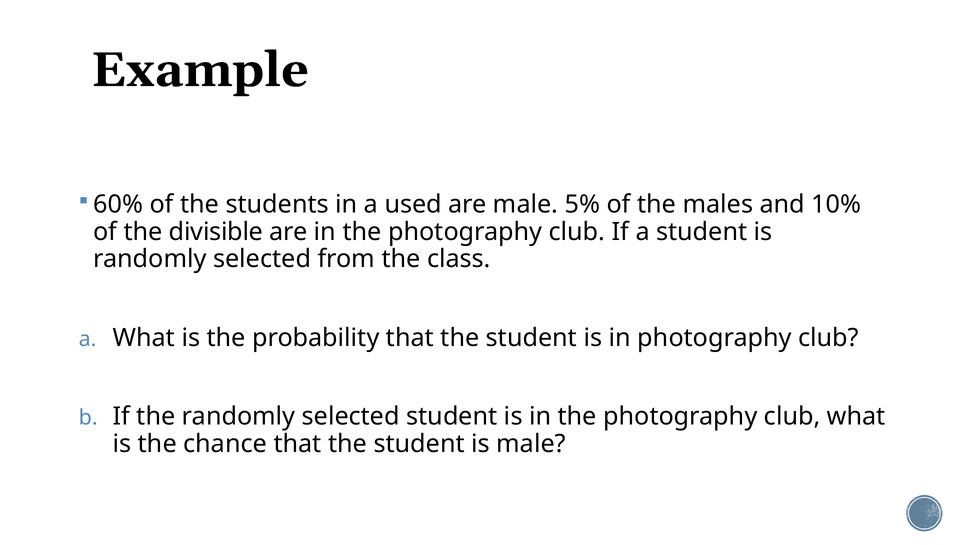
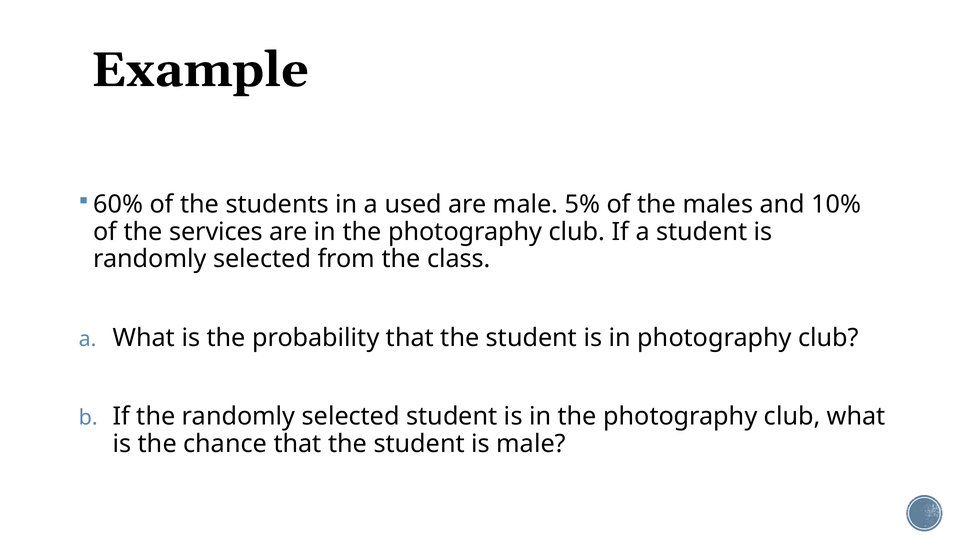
divisible: divisible -> services
